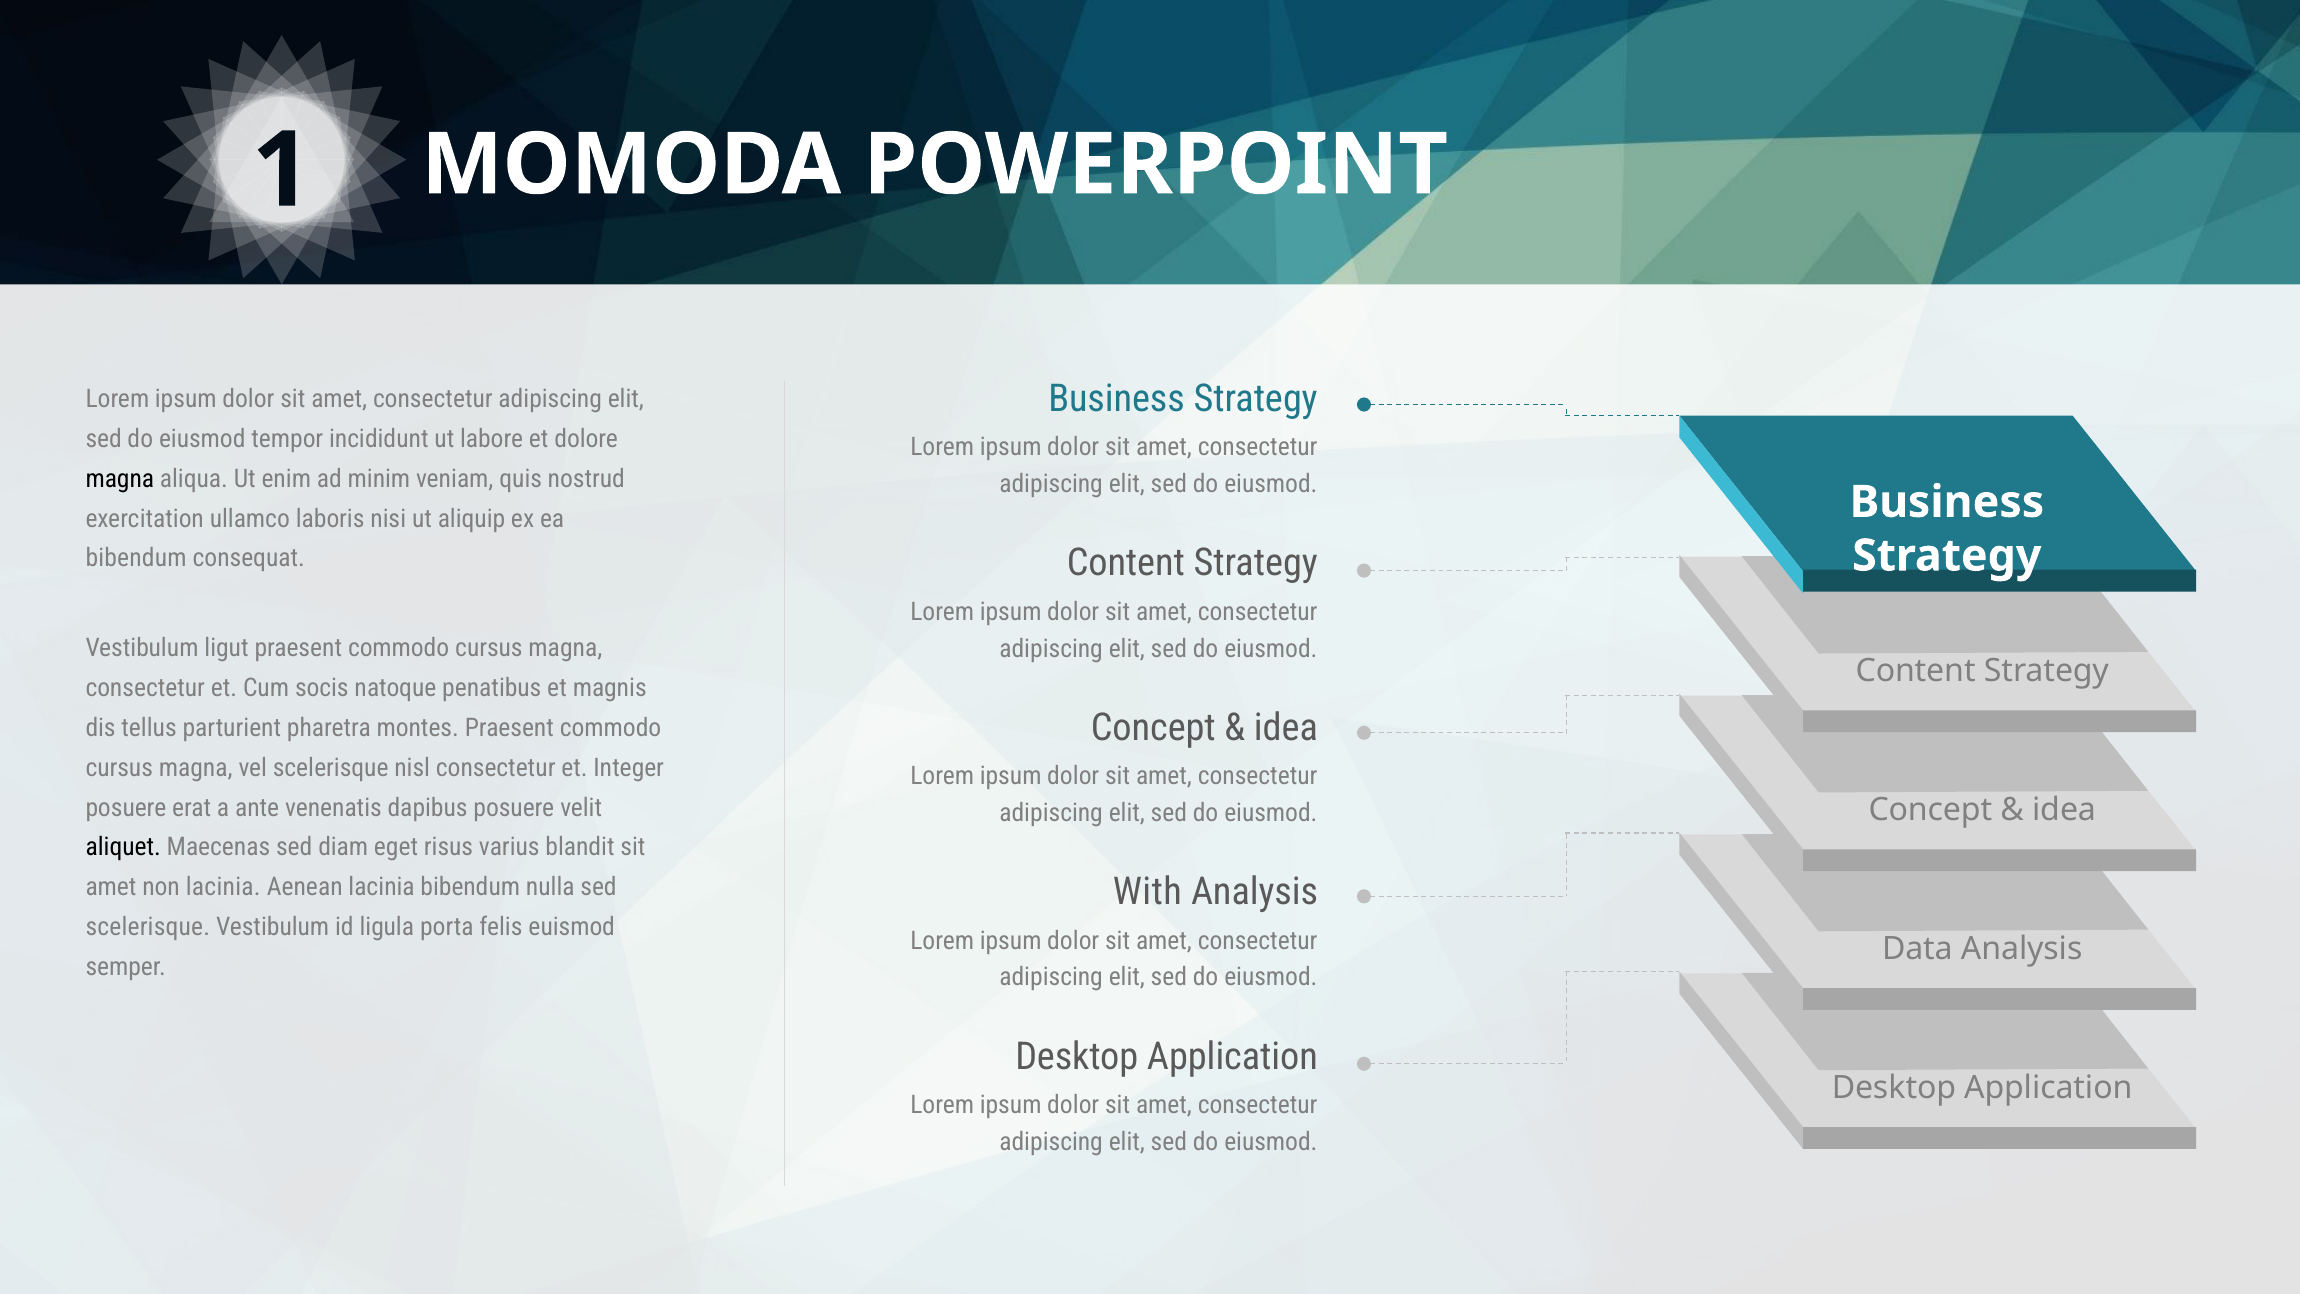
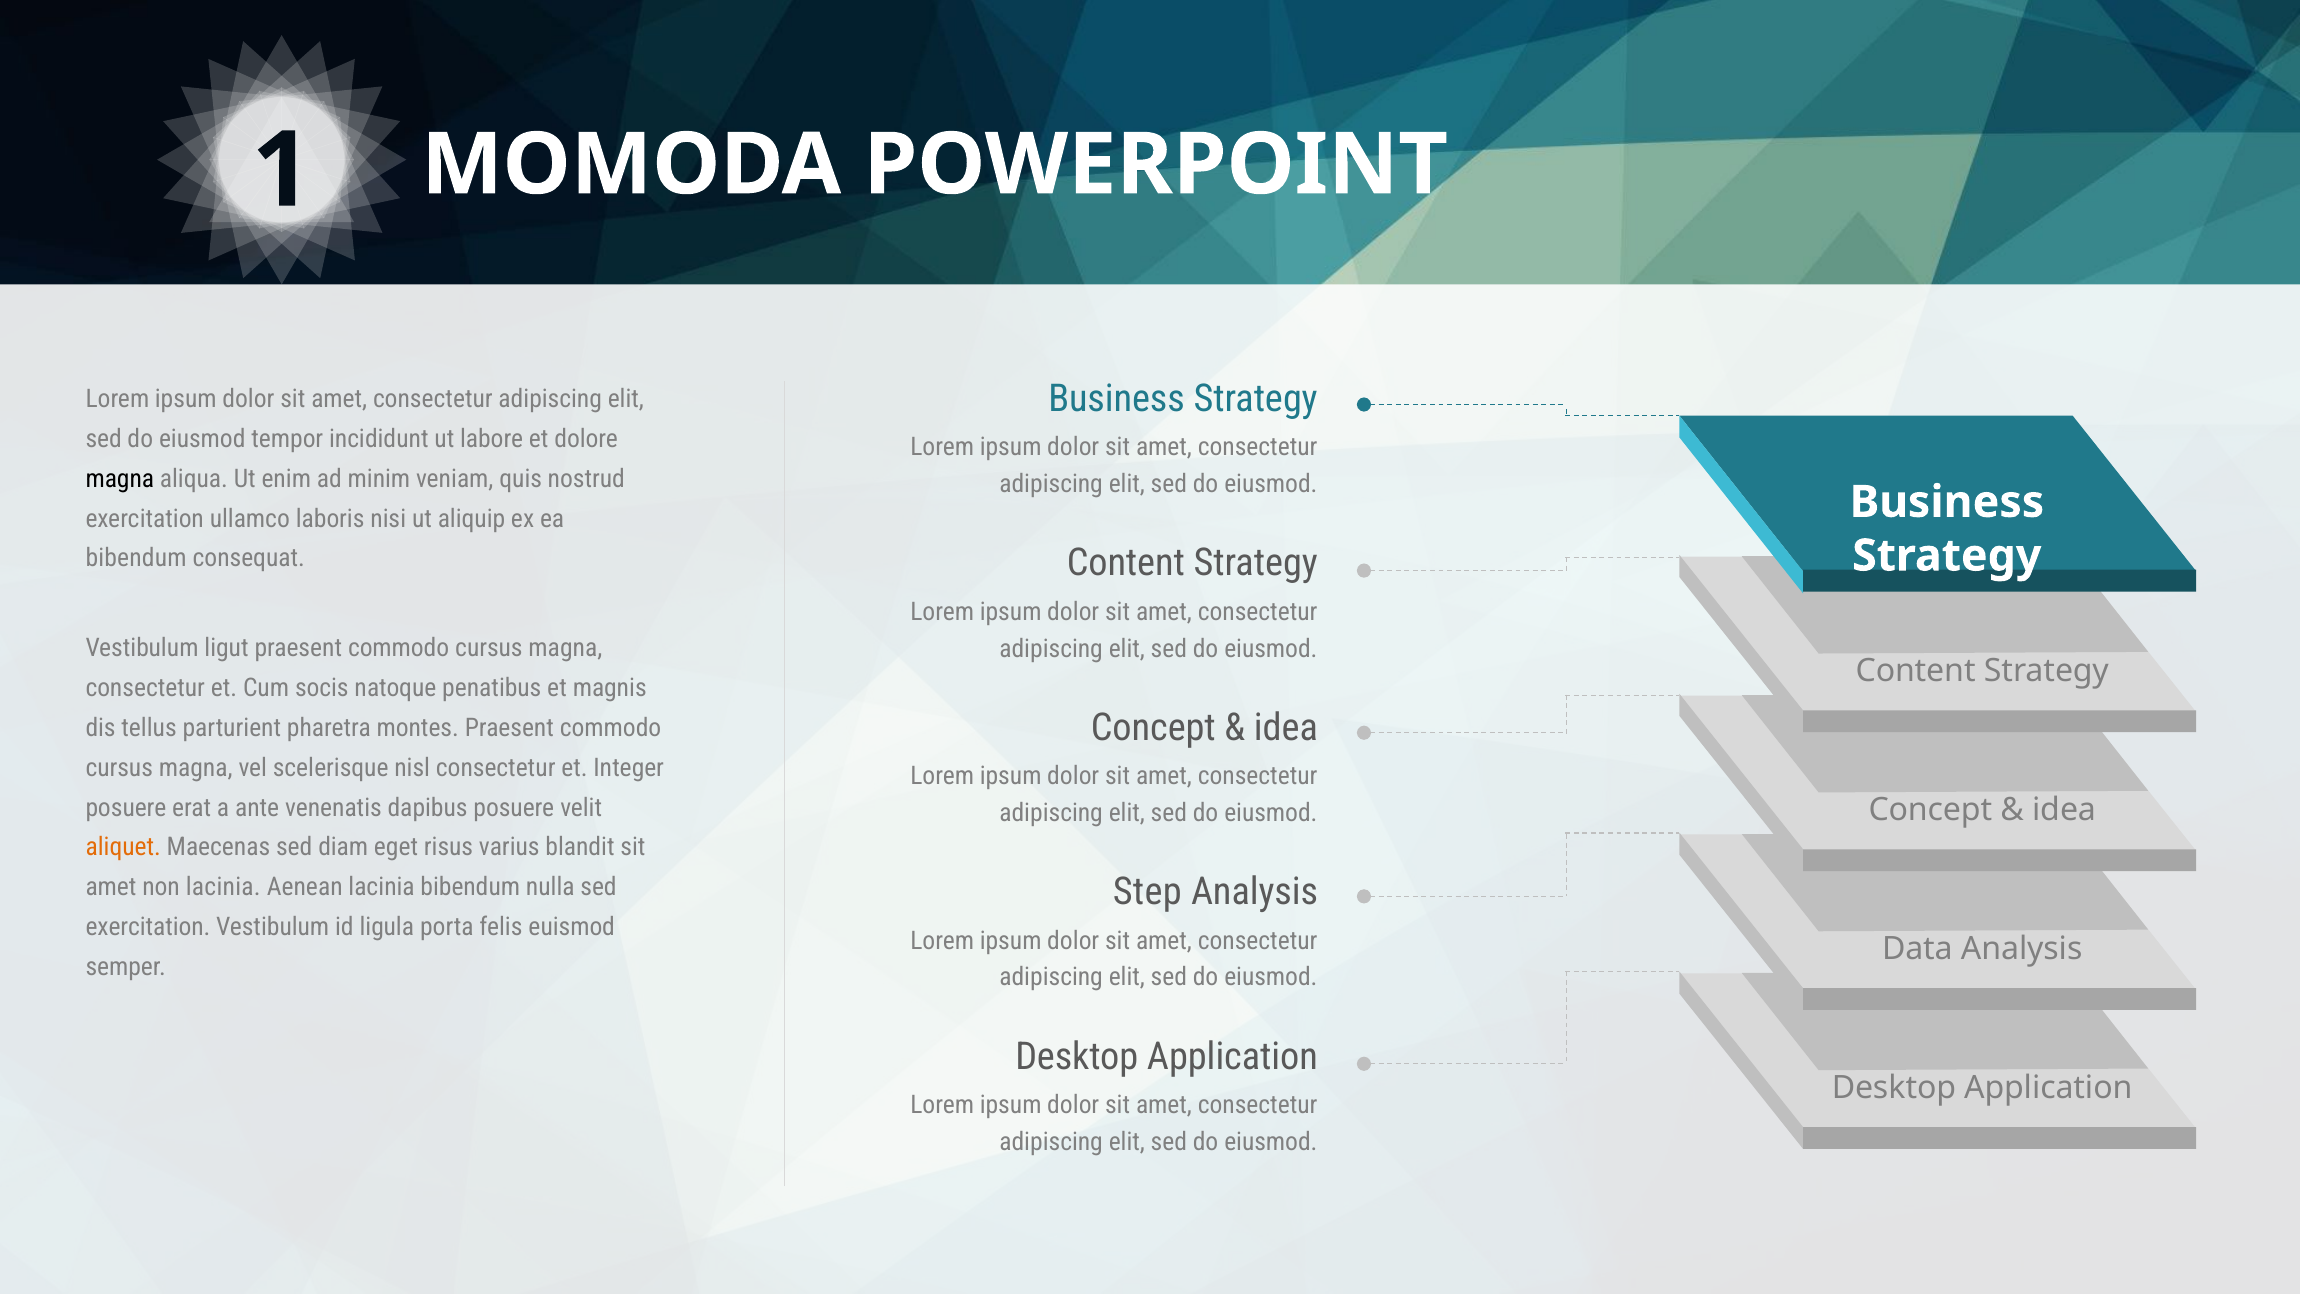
aliquet colour: black -> orange
With: With -> Step
scelerisque at (148, 927): scelerisque -> exercitation
